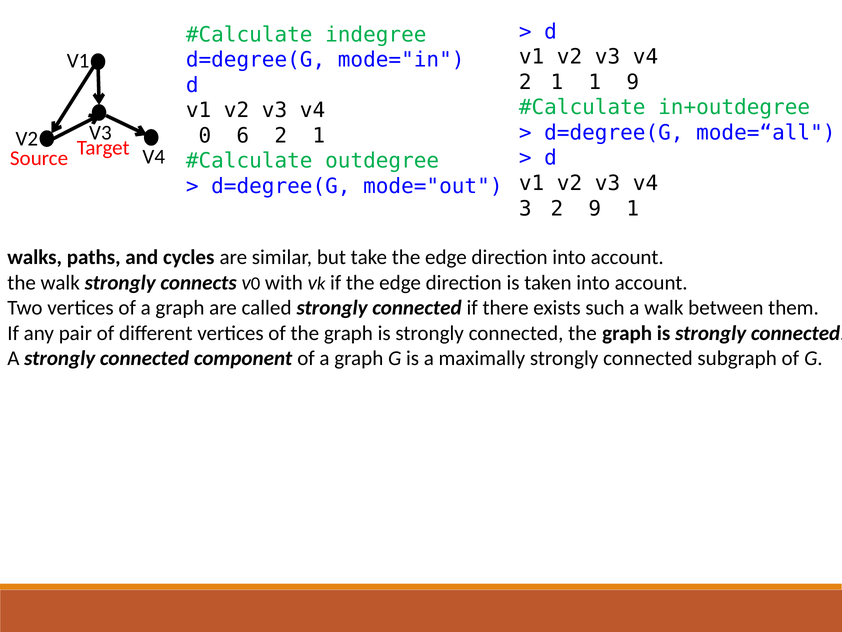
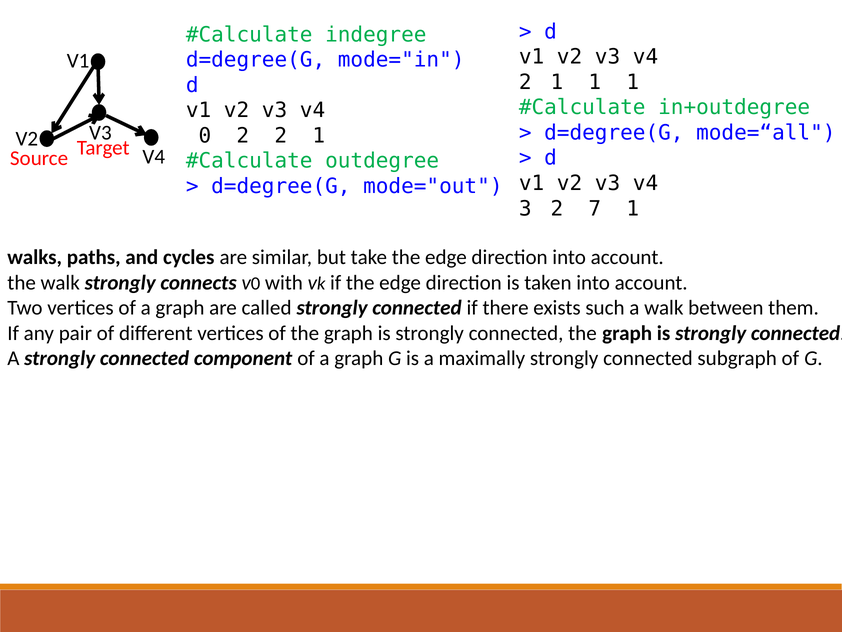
1 1 9: 9 -> 1
0 6: 6 -> 2
2 9: 9 -> 7
